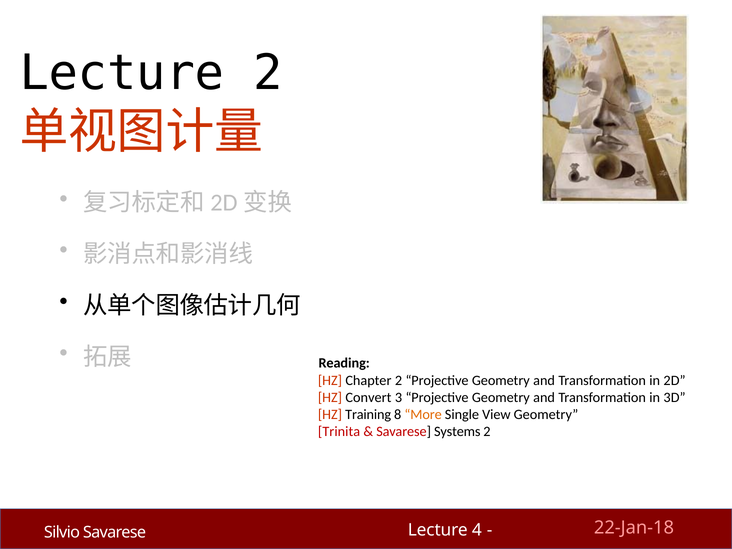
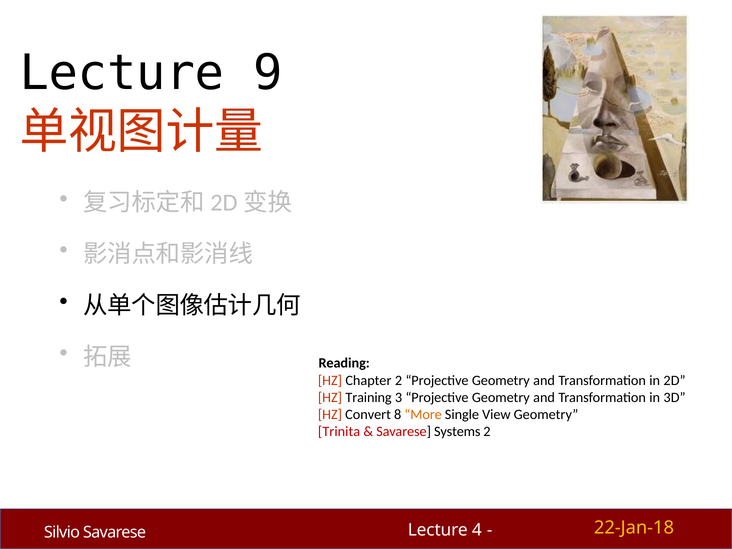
Lecture 2: 2 -> 9
Convert: Convert -> Training
Training: Training -> Convert
22-Jan-18 colour: pink -> yellow
